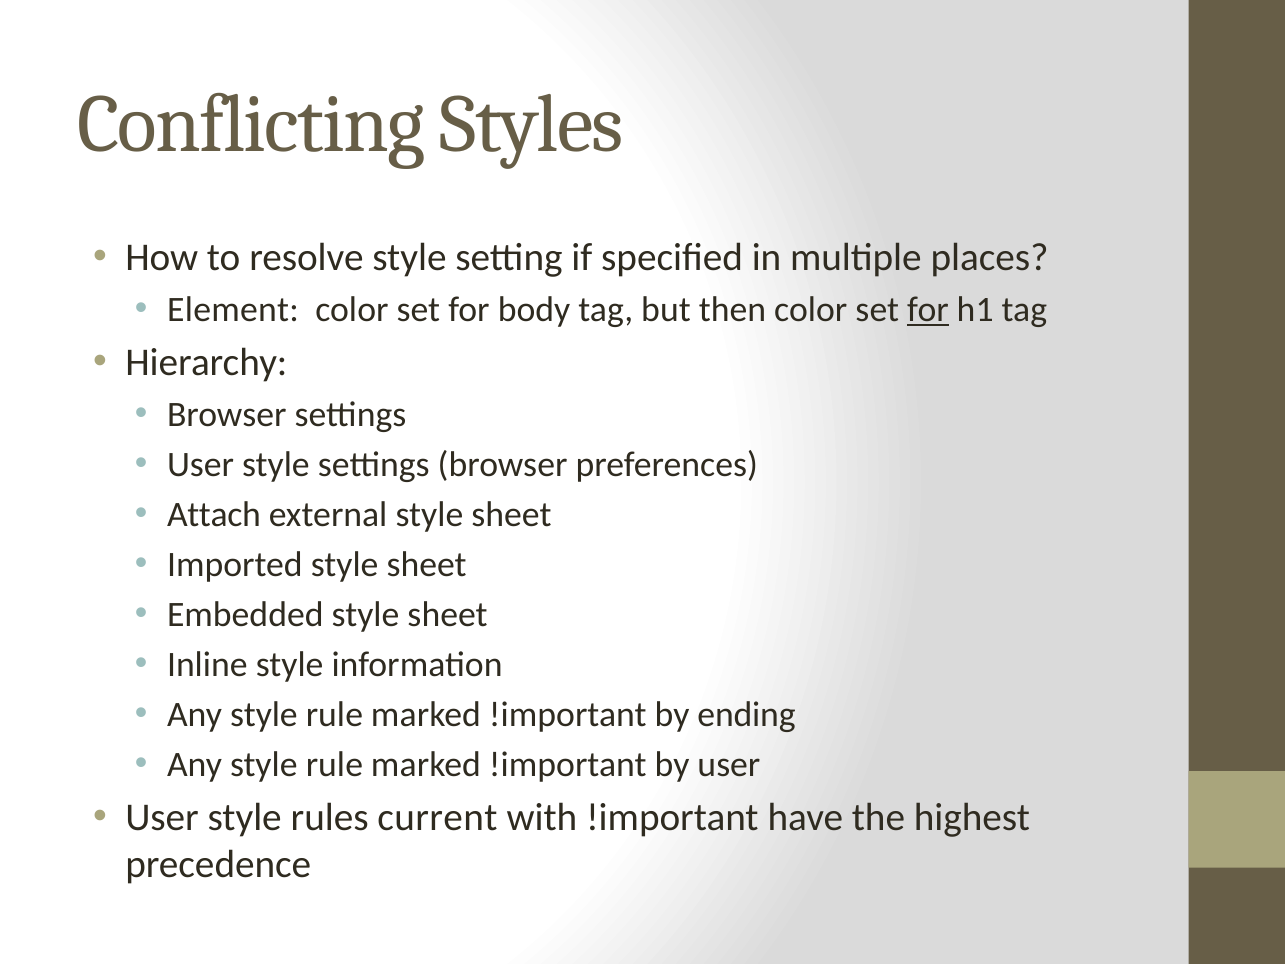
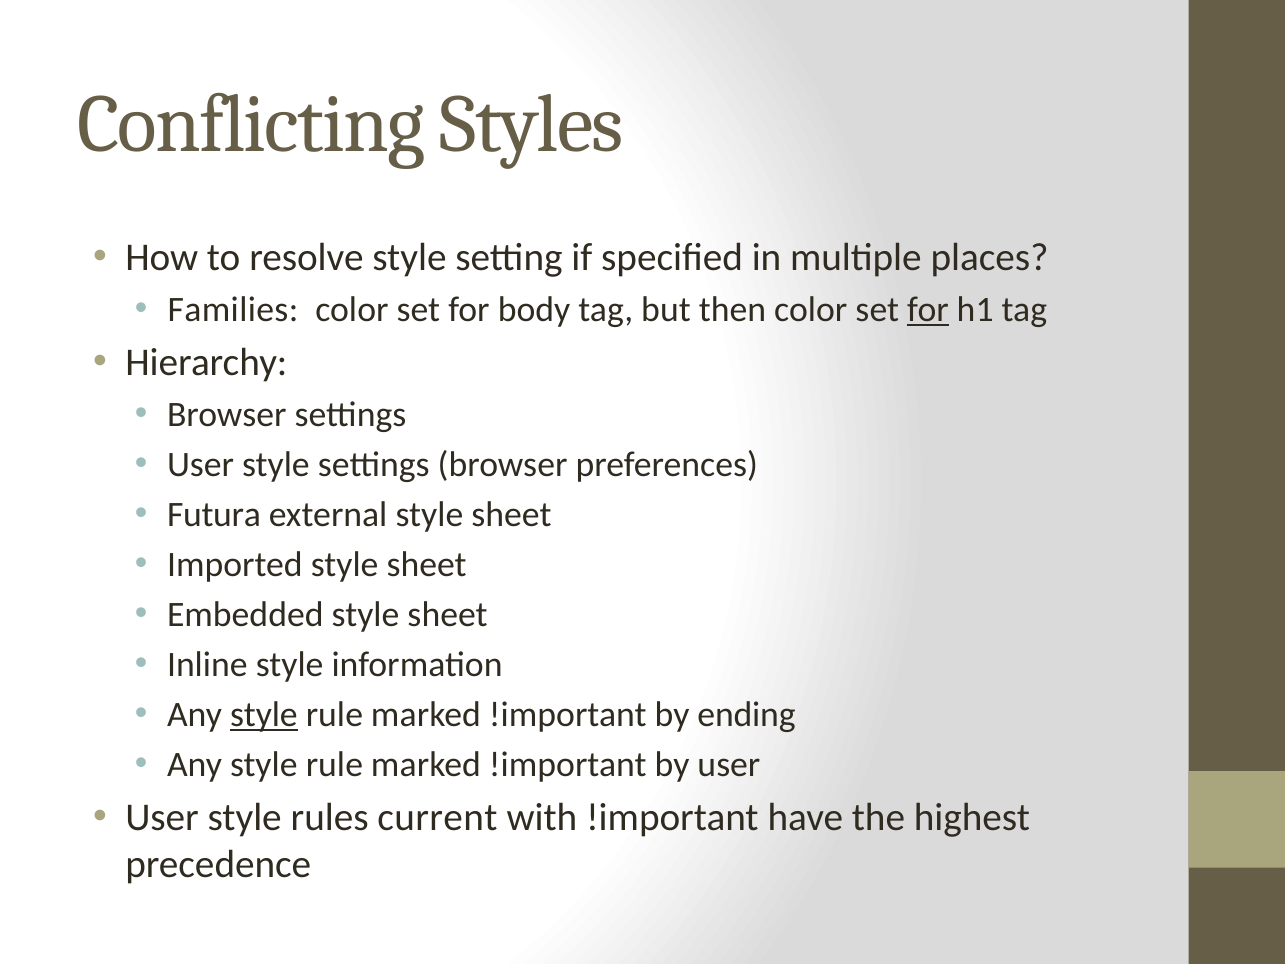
Element: Element -> Families
Attach: Attach -> Futura
style at (264, 715) underline: none -> present
